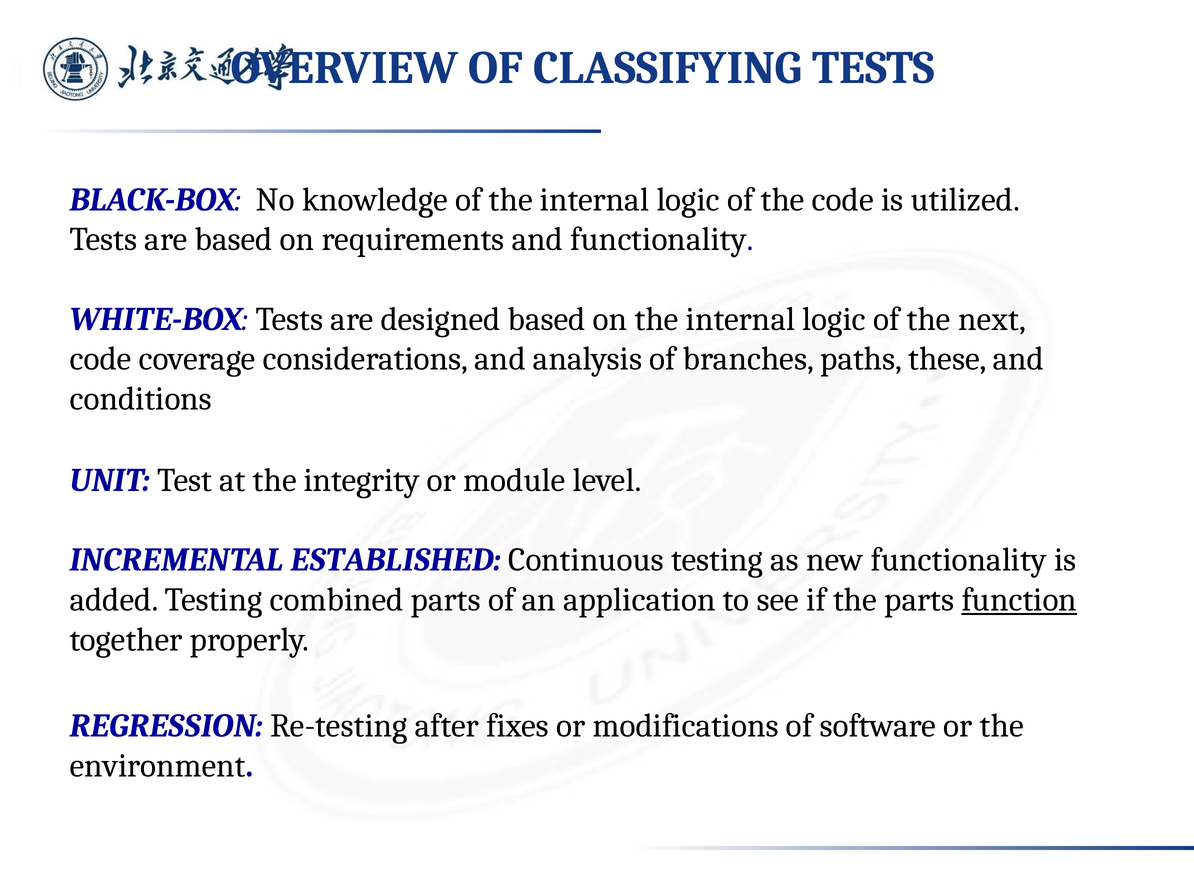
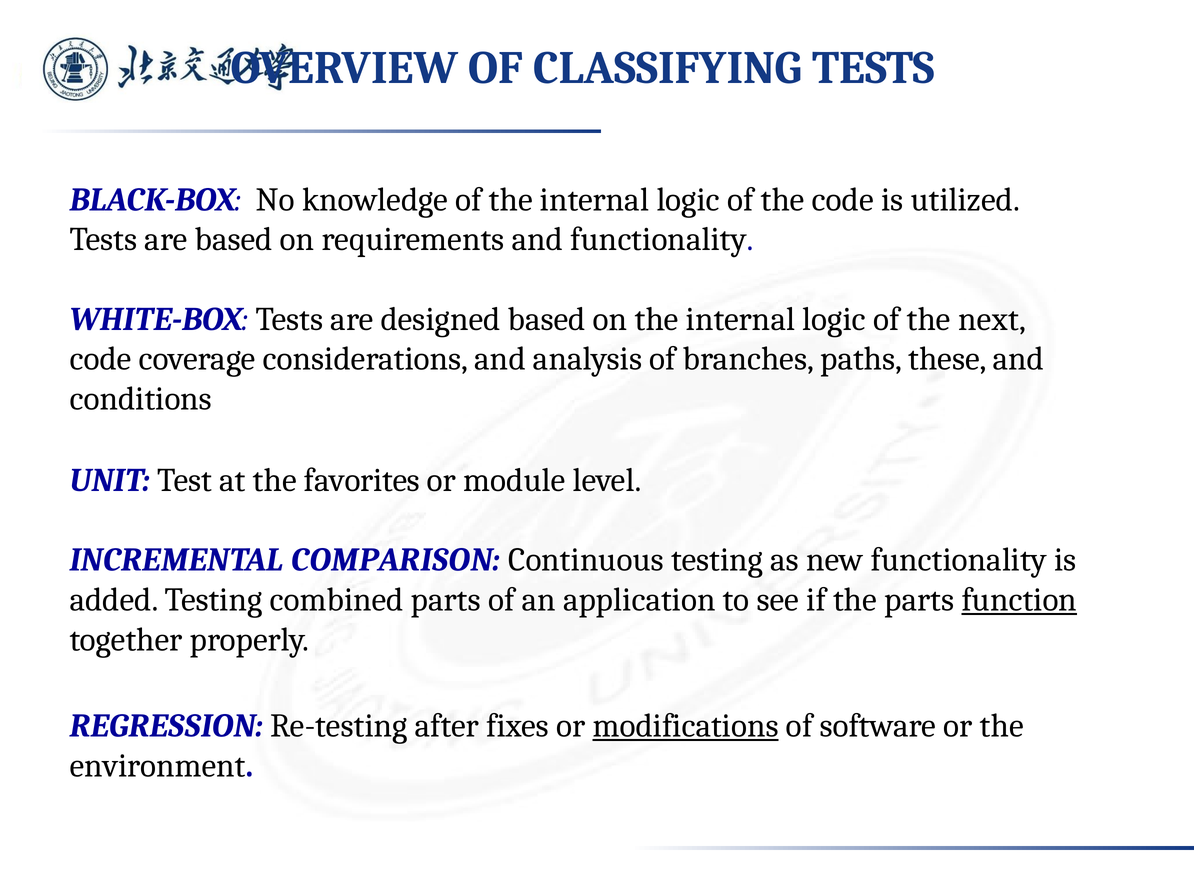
integrity: integrity -> favorites
ESTABLISHED: ESTABLISHED -> COMPARISON
modifications underline: none -> present
